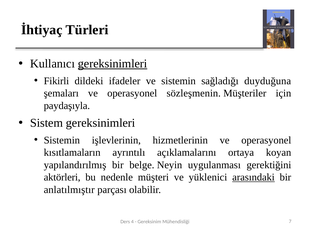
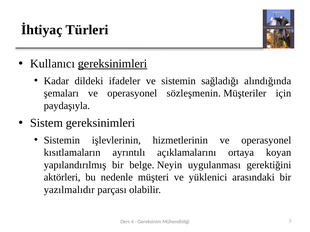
Fikirli: Fikirli -> Kadar
duyduğuna: duyduğuna -> alındığında
arasındaki underline: present -> none
anlatılmıştır: anlatılmıştır -> yazılmalıdır
